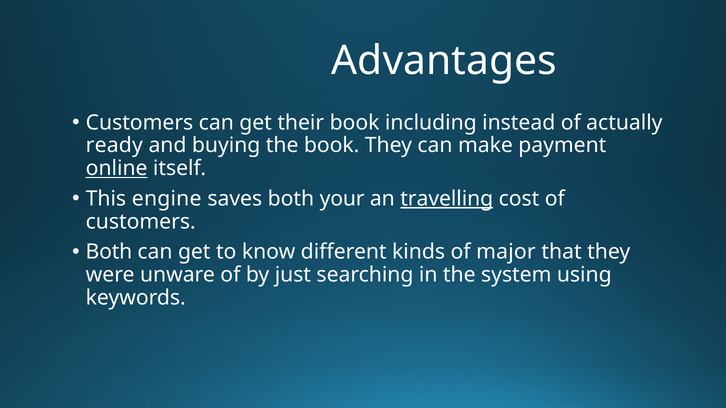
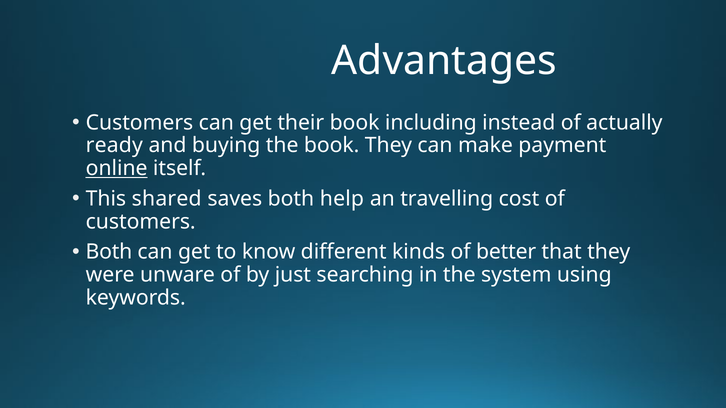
engine: engine -> shared
your: your -> help
travelling underline: present -> none
major: major -> better
